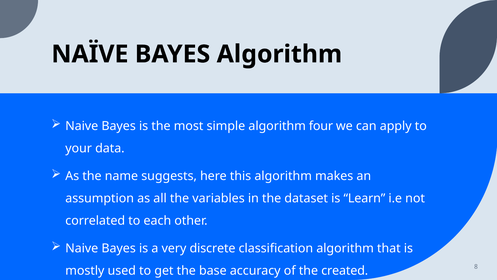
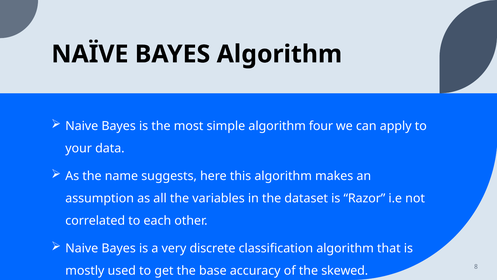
Learn: Learn -> Razor
created: created -> skewed
